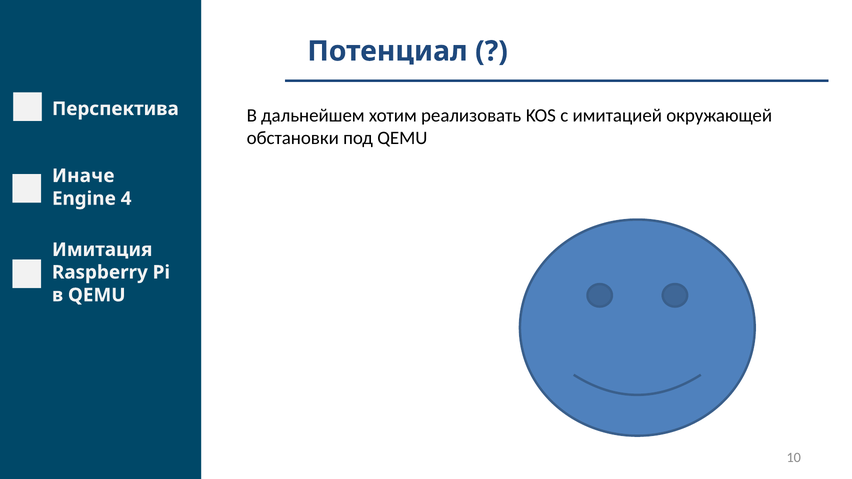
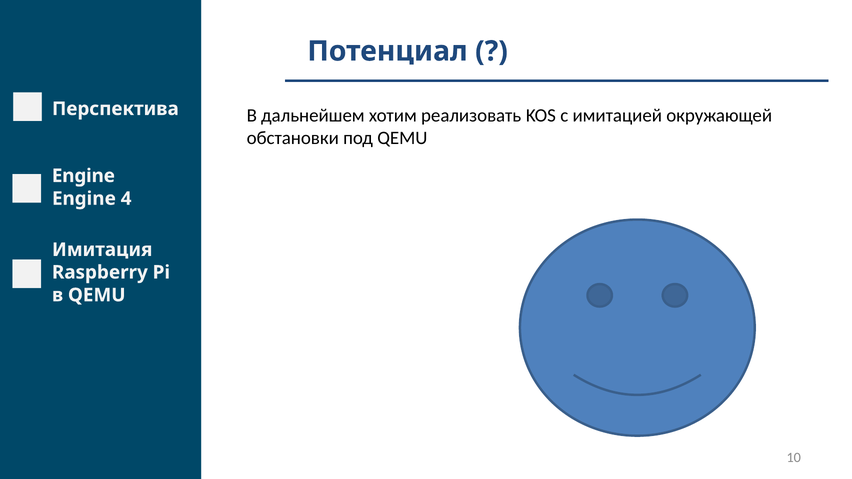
Иначе at (83, 176): Иначе -> Engine
